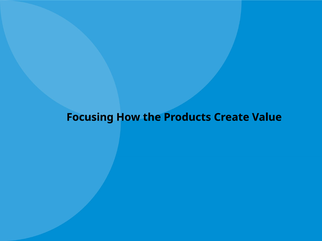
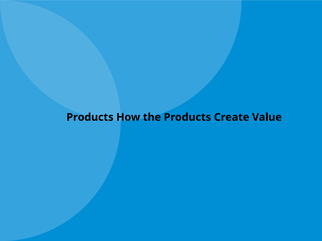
Focusing at (90, 117): Focusing -> Products
